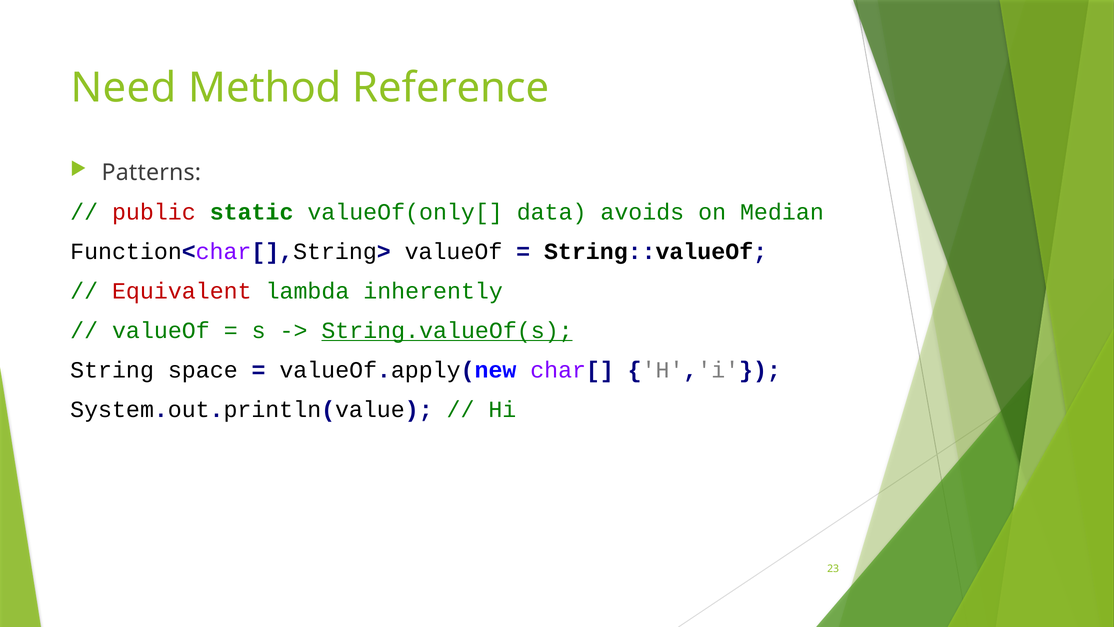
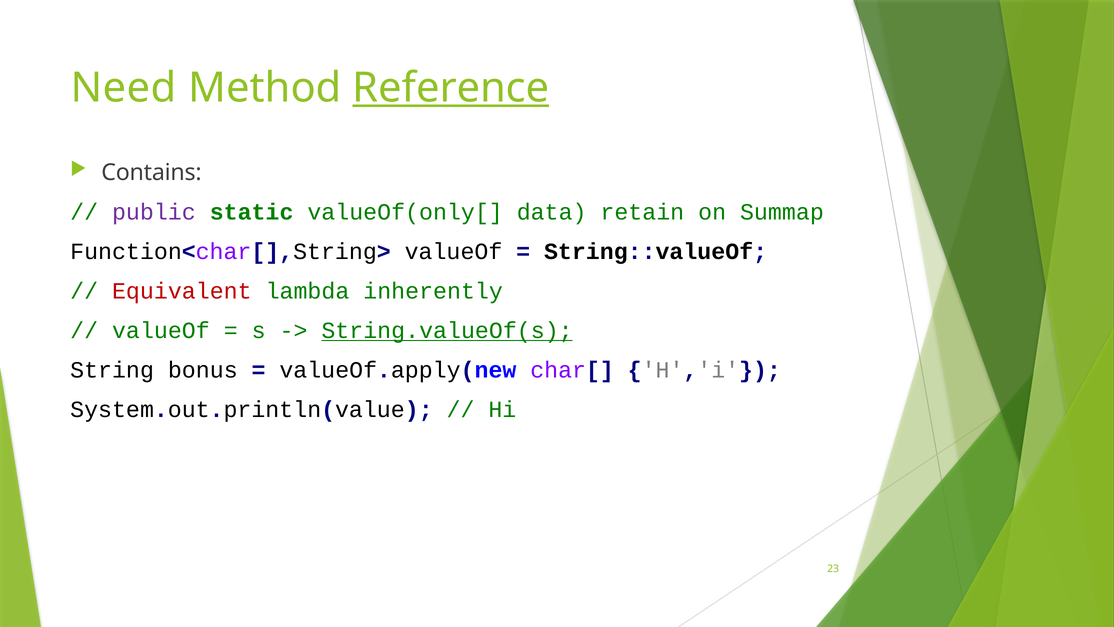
Reference underline: none -> present
Patterns: Patterns -> Contains
public colour: red -> purple
avoids: avoids -> retain
Median: Median -> Summap
space: space -> bonus
